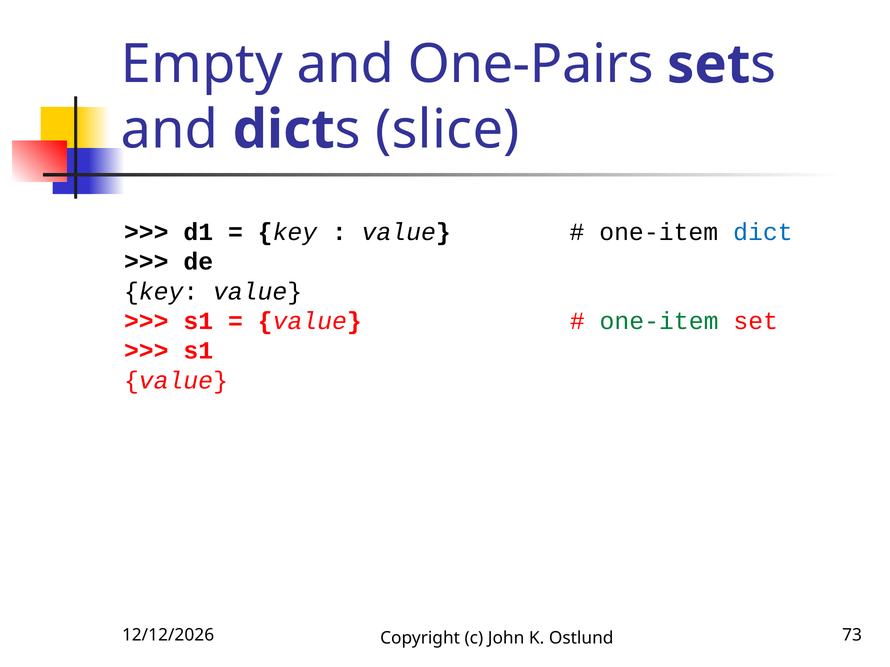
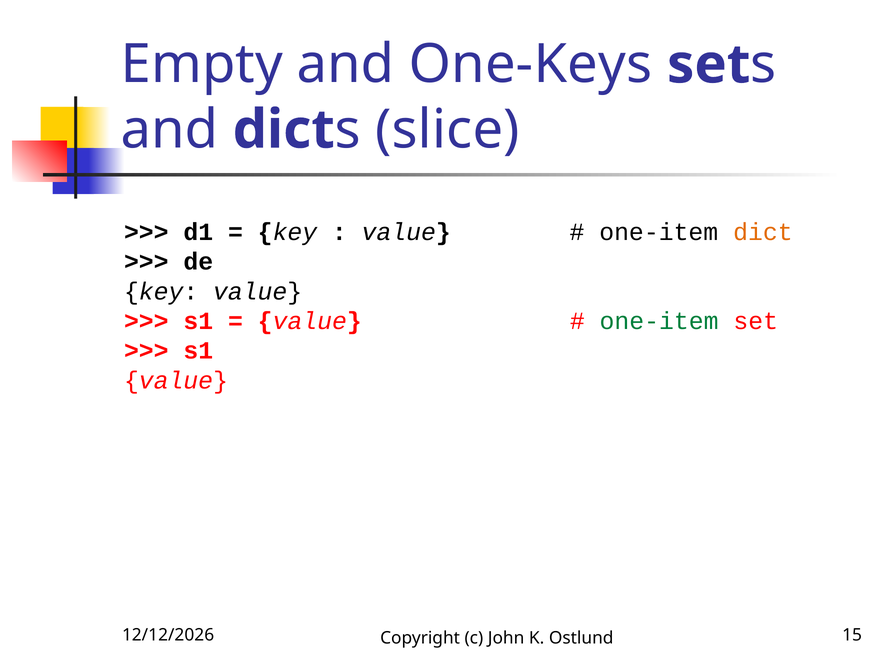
One-Pairs: One-Pairs -> One-Keys
dict at (763, 232) colour: blue -> orange
73: 73 -> 15
